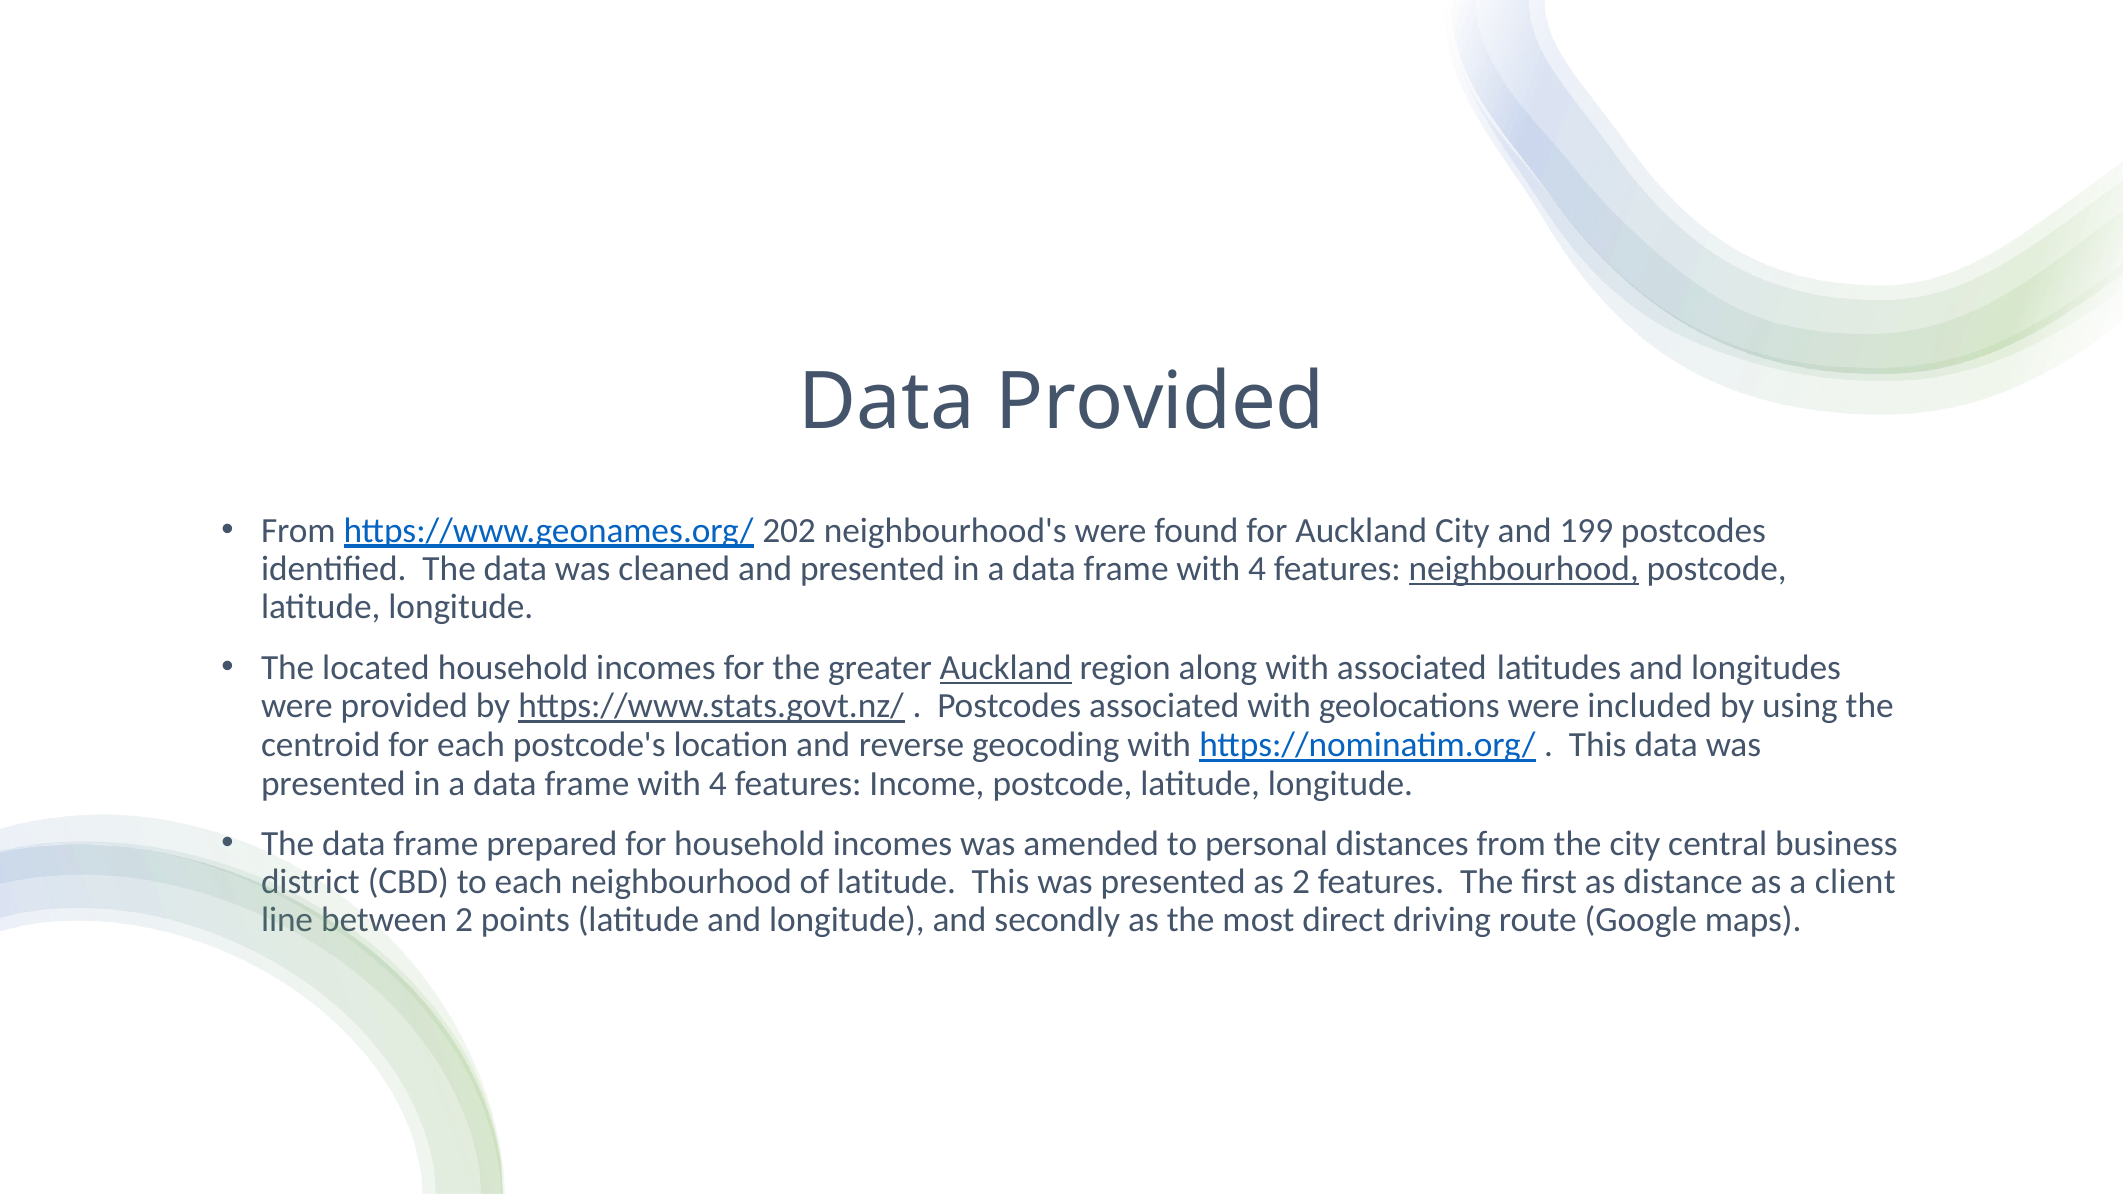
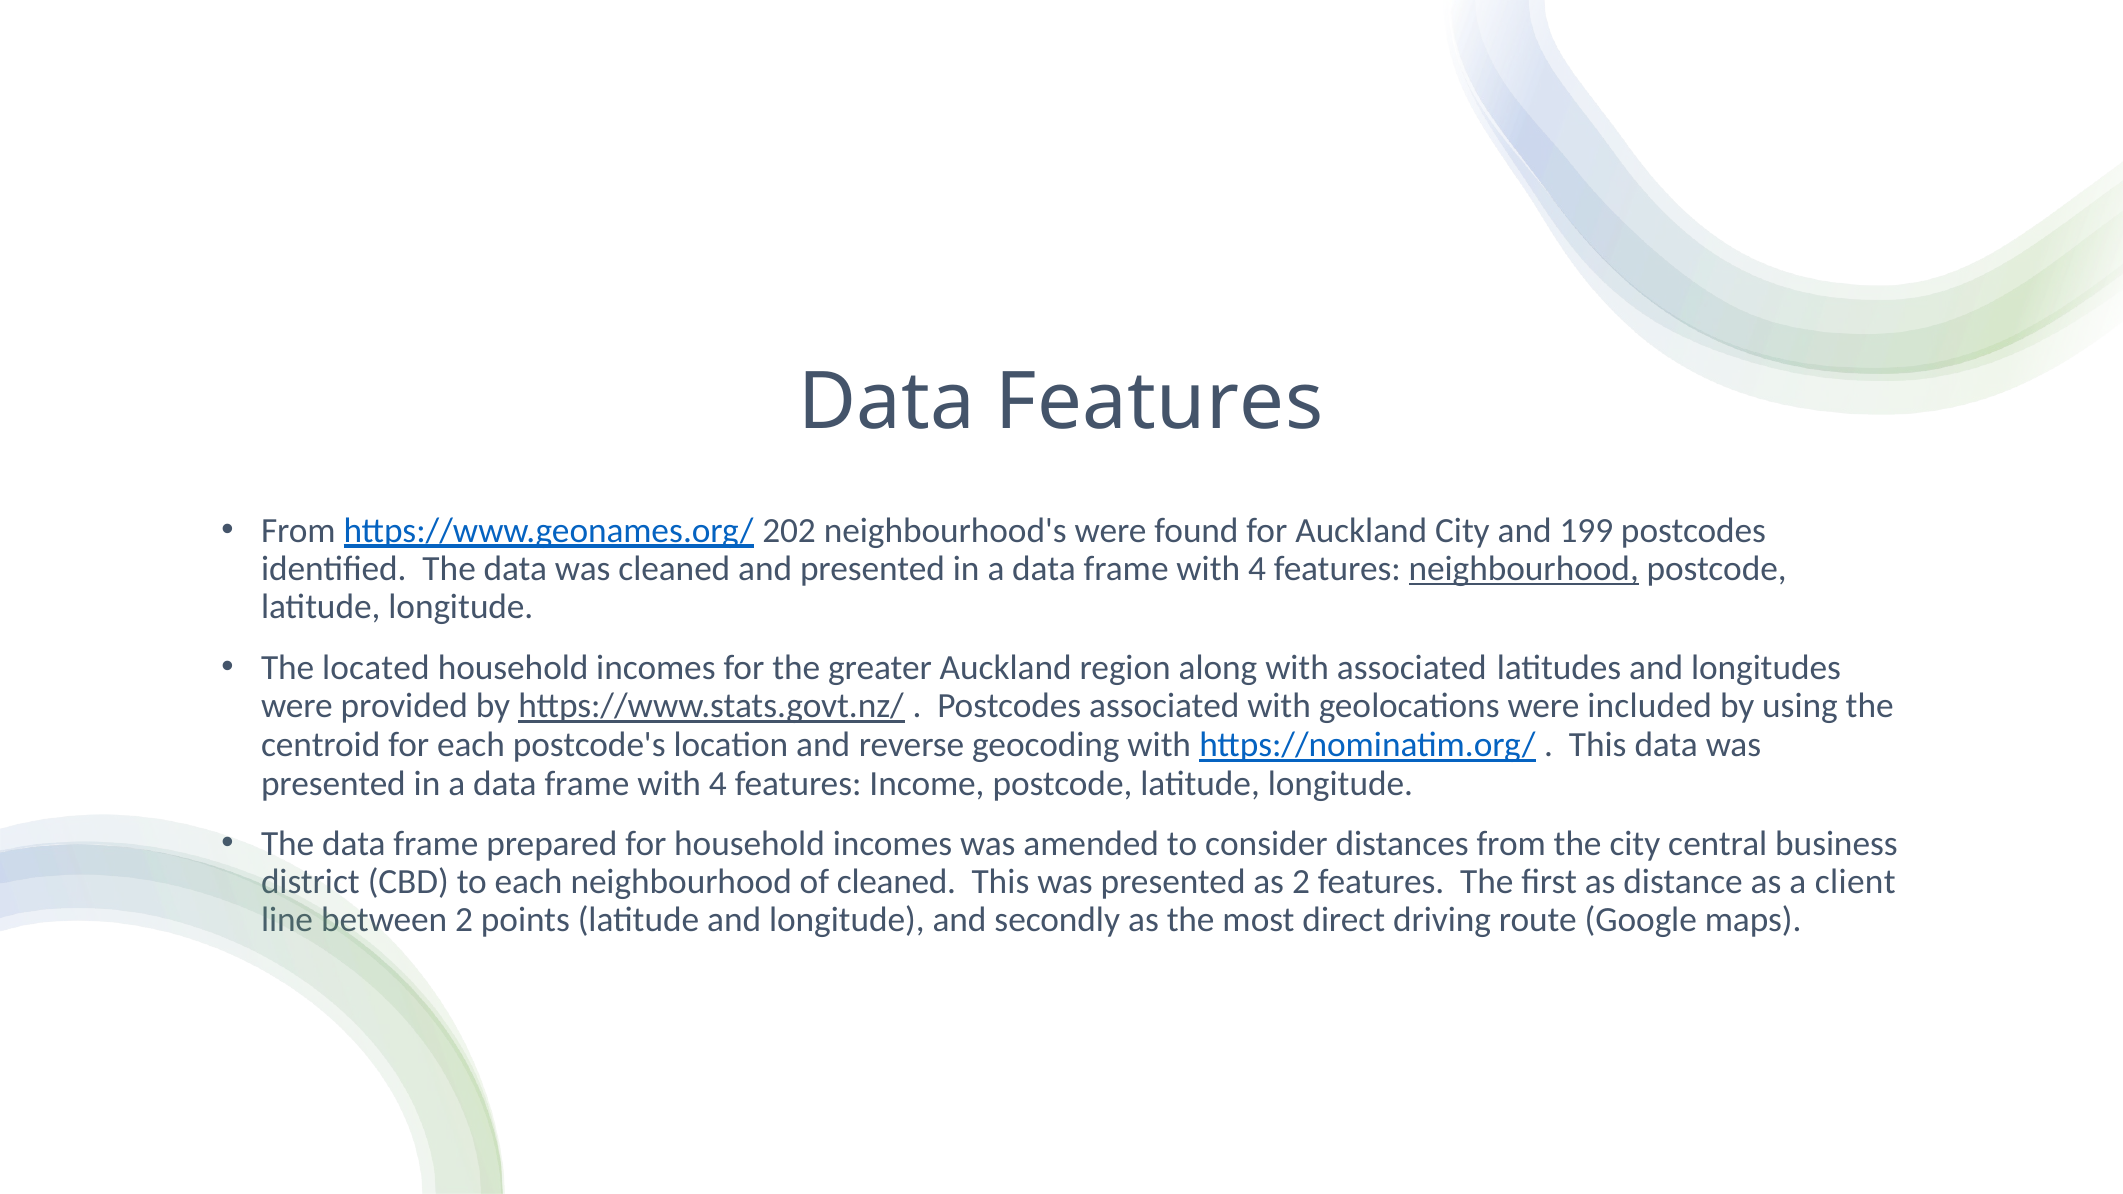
Data Provided: Provided -> Features
Auckland at (1006, 668) underline: present -> none
personal: personal -> consider
of latitude: latitude -> cleaned
